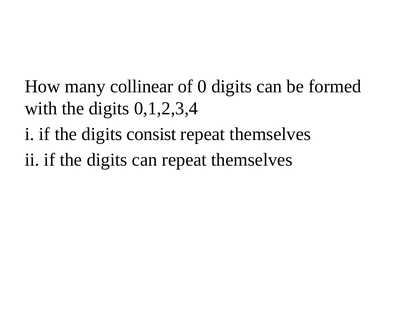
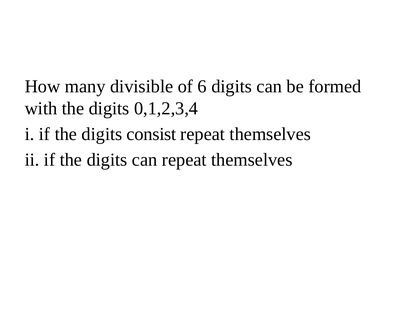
collinear: collinear -> divisible
0: 0 -> 6
